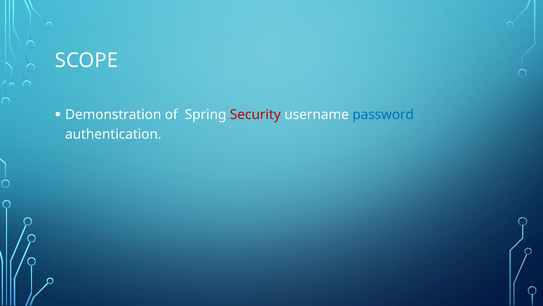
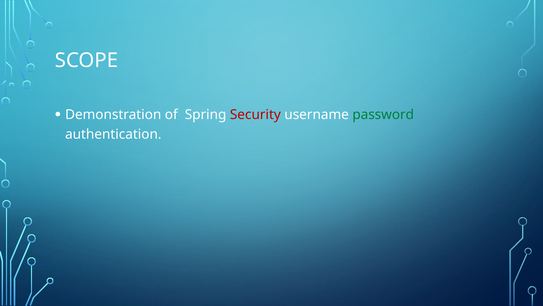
password colour: blue -> green
